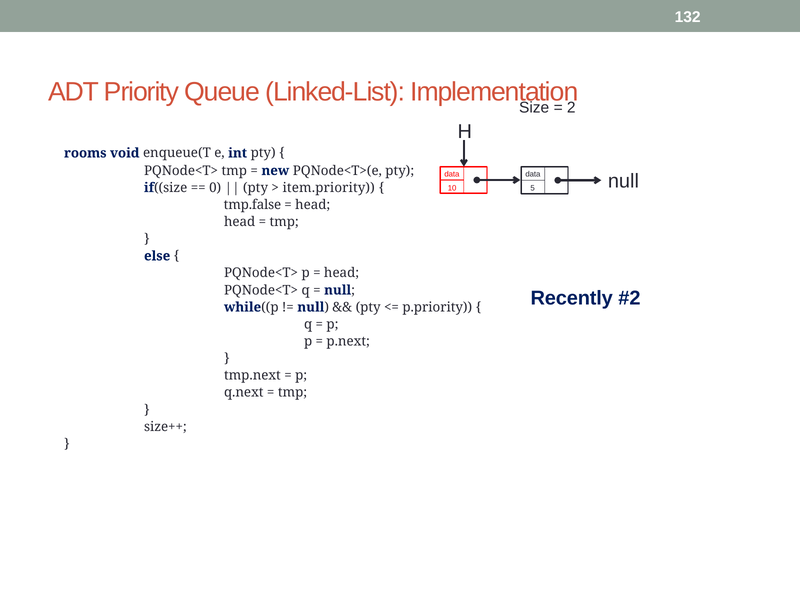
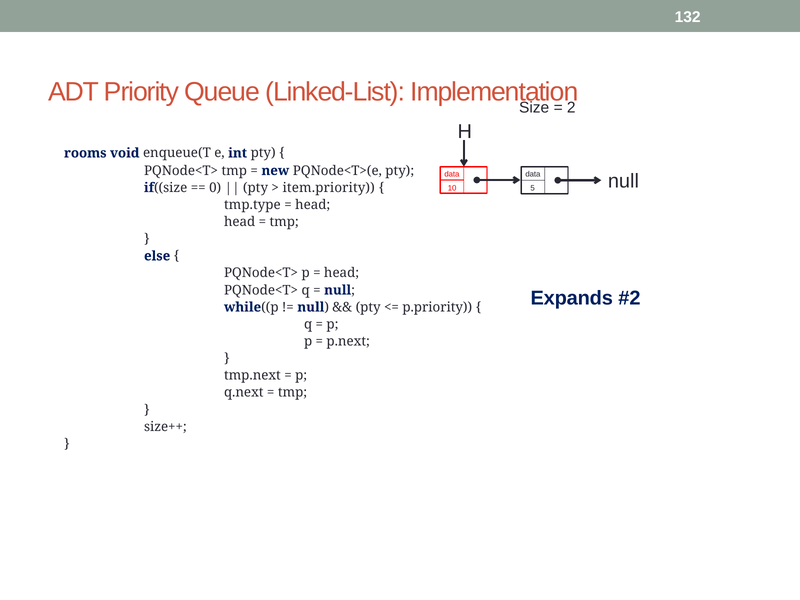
tmp.false: tmp.false -> tmp.type
Recently: Recently -> Expands
